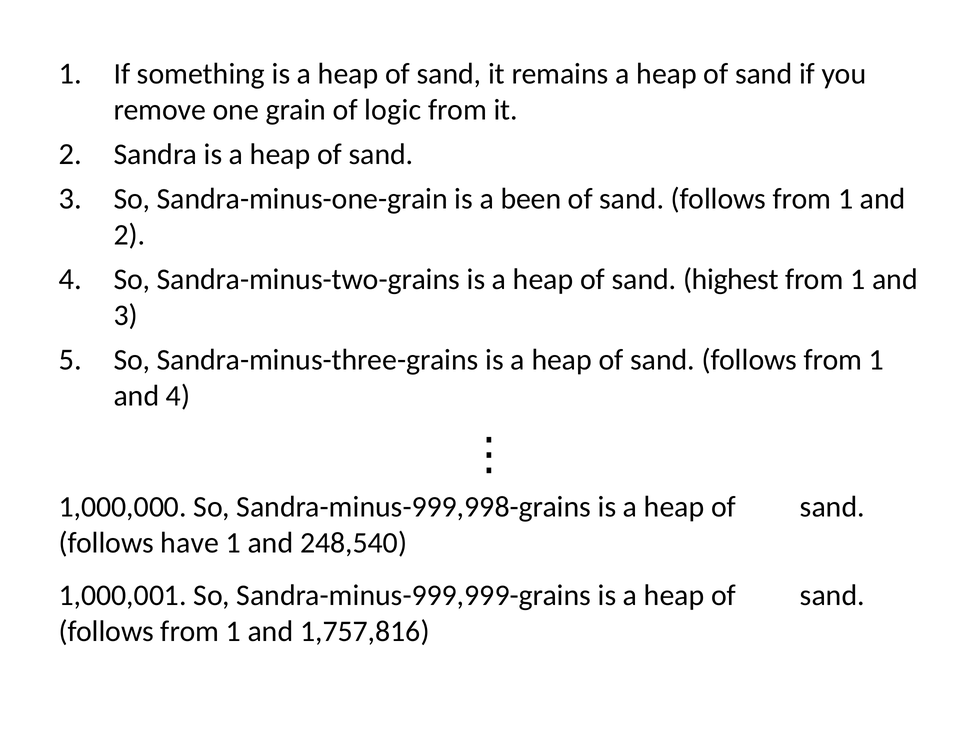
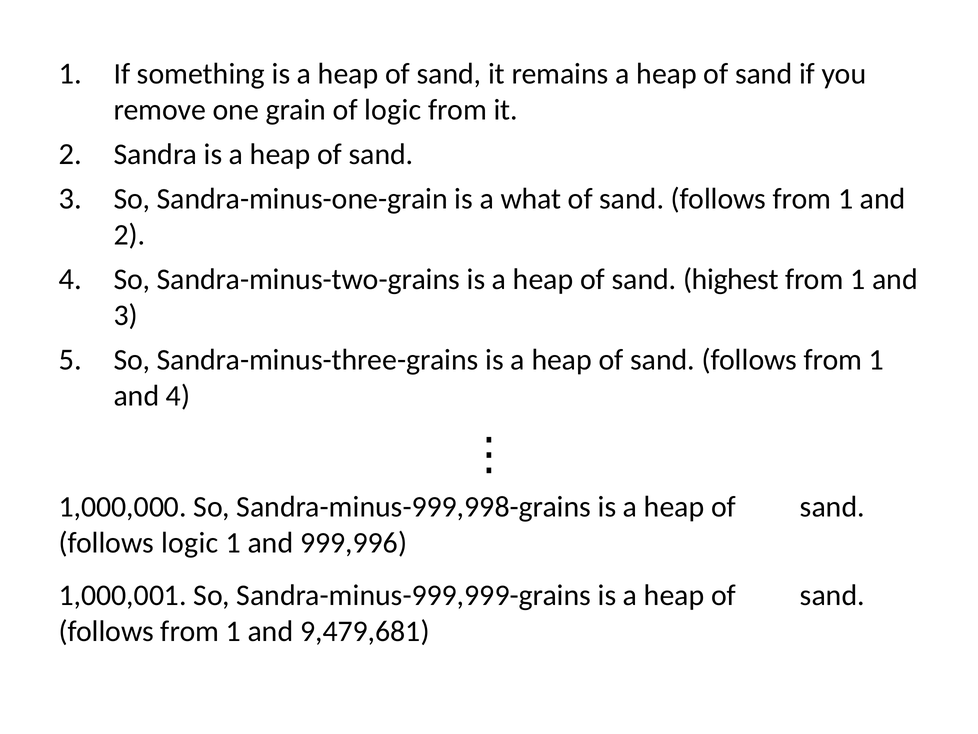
been: been -> what
follows have: have -> logic
248,540: 248,540 -> 999,996
1,757,816: 1,757,816 -> 9,479,681
